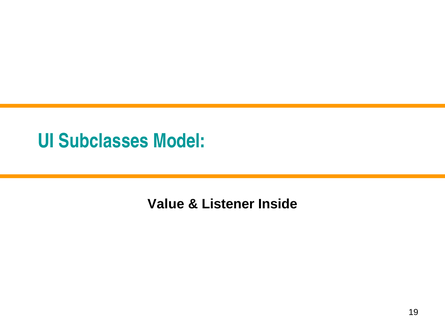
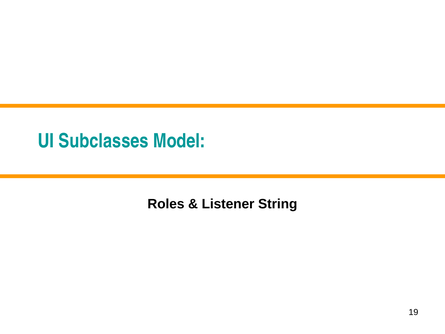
Value: Value -> Roles
Inside: Inside -> String
